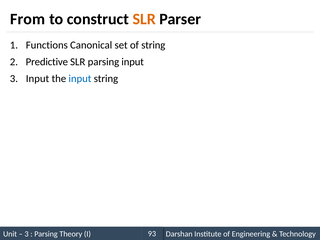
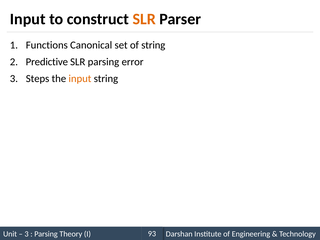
From at (28, 19): From -> Input
parsing input: input -> error
Input at (38, 79): Input -> Steps
input at (80, 79) colour: blue -> orange
